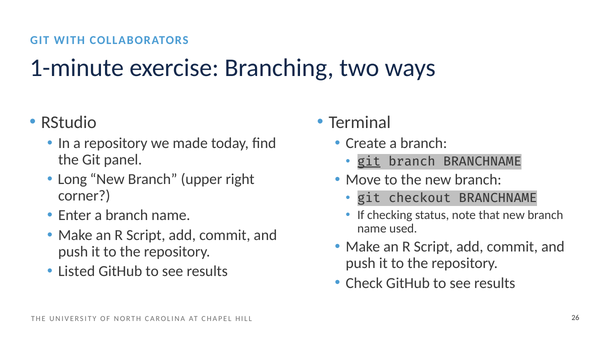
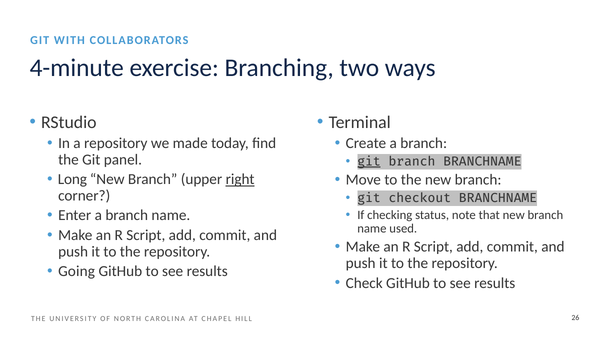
1-minute: 1-minute -> 4-minute
right underline: none -> present
Listed: Listed -> Going
